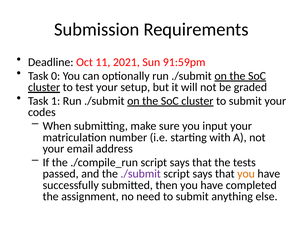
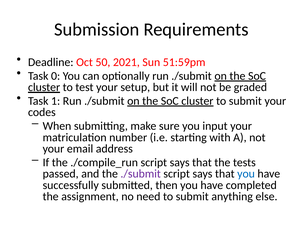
11: 11 -> 50
91:59pm: 91:59pm -> 51:59pm
you at (246, 173) colour: orange -> blue
